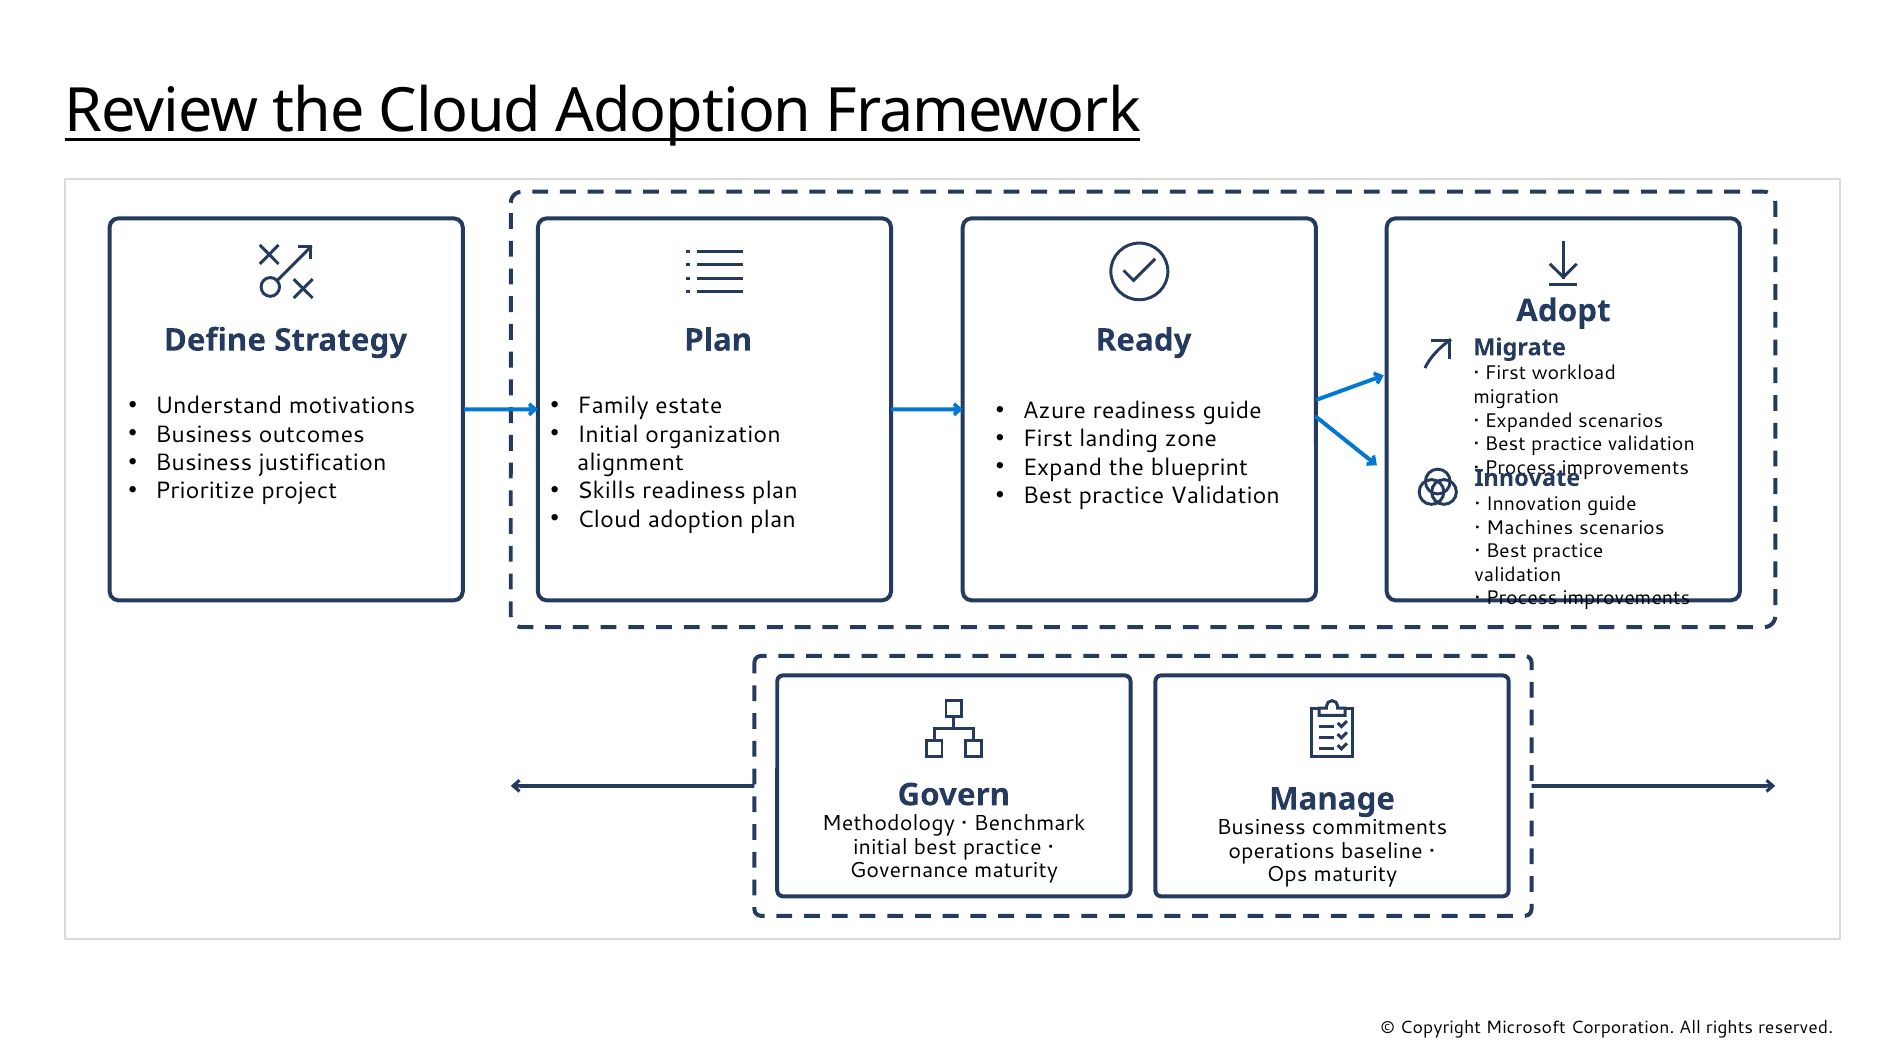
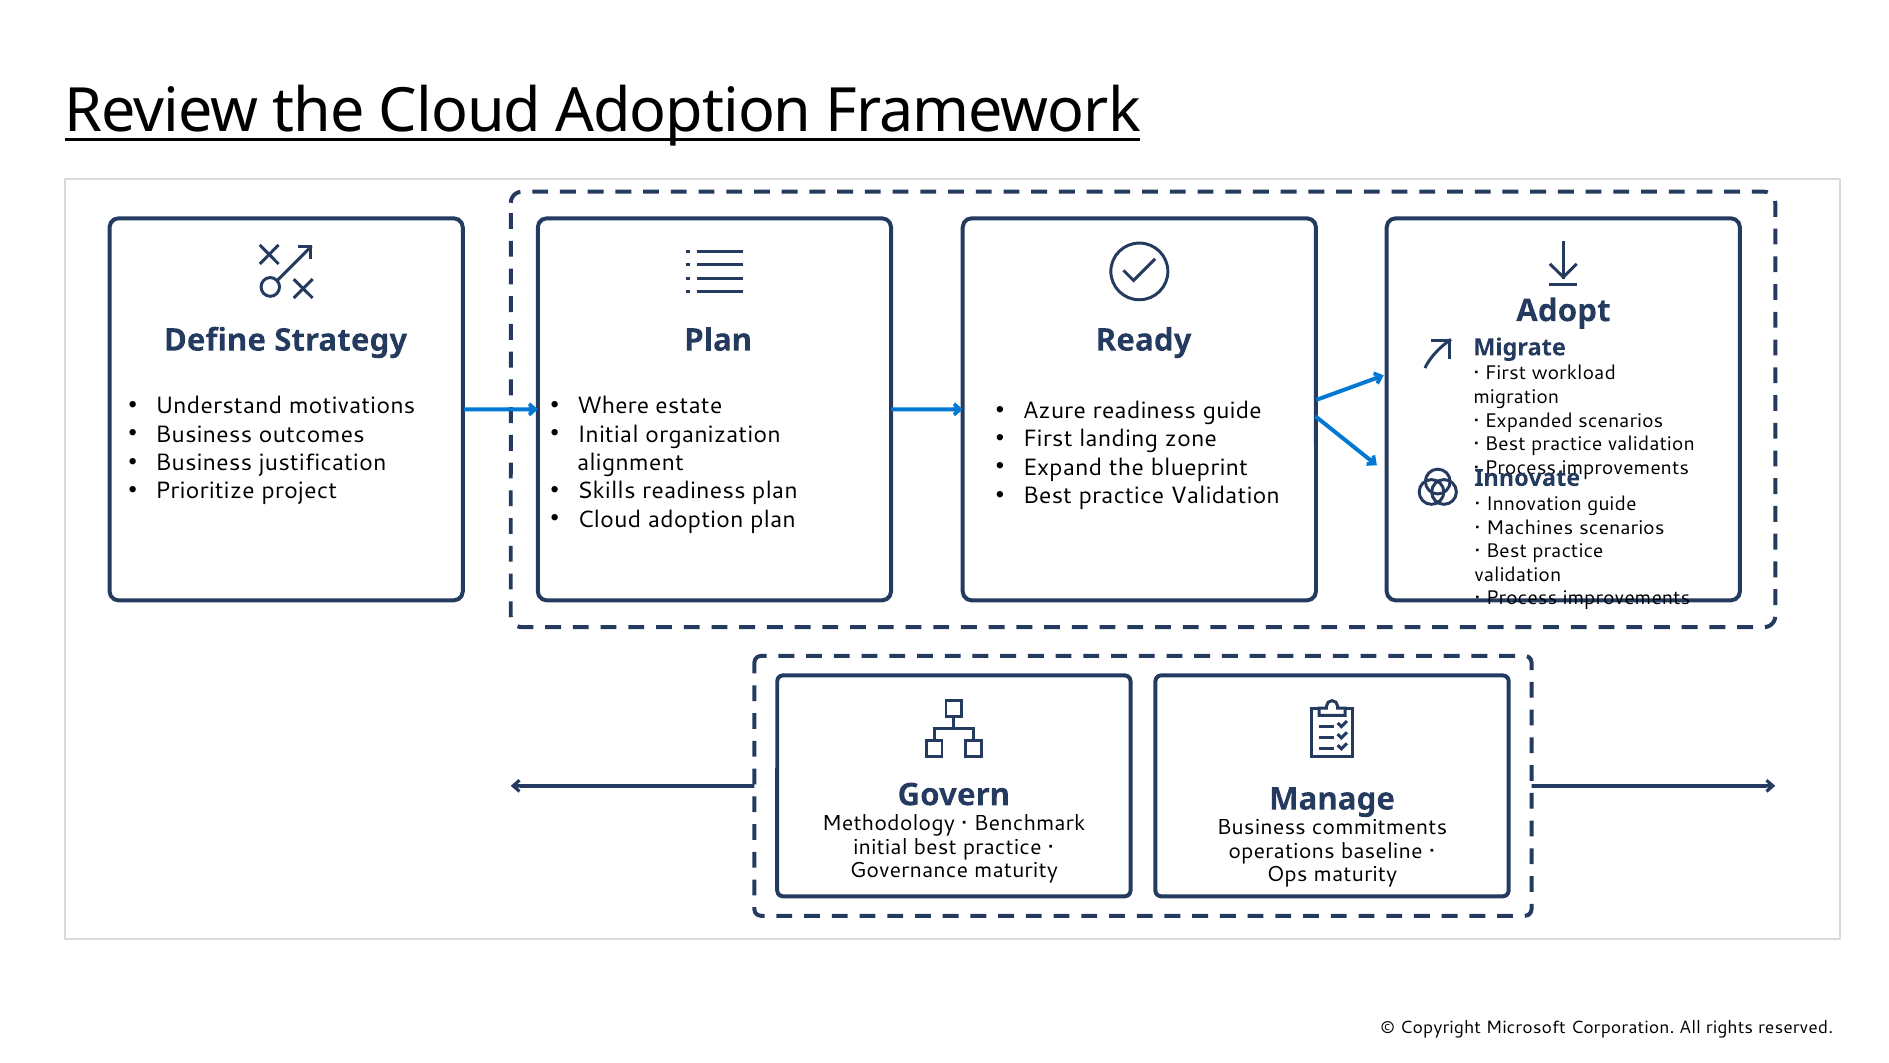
Family: Family -> Where
